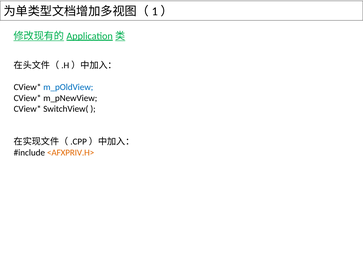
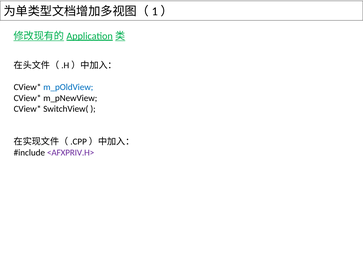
<AFXPRIV.H> colour: orange -> purple
